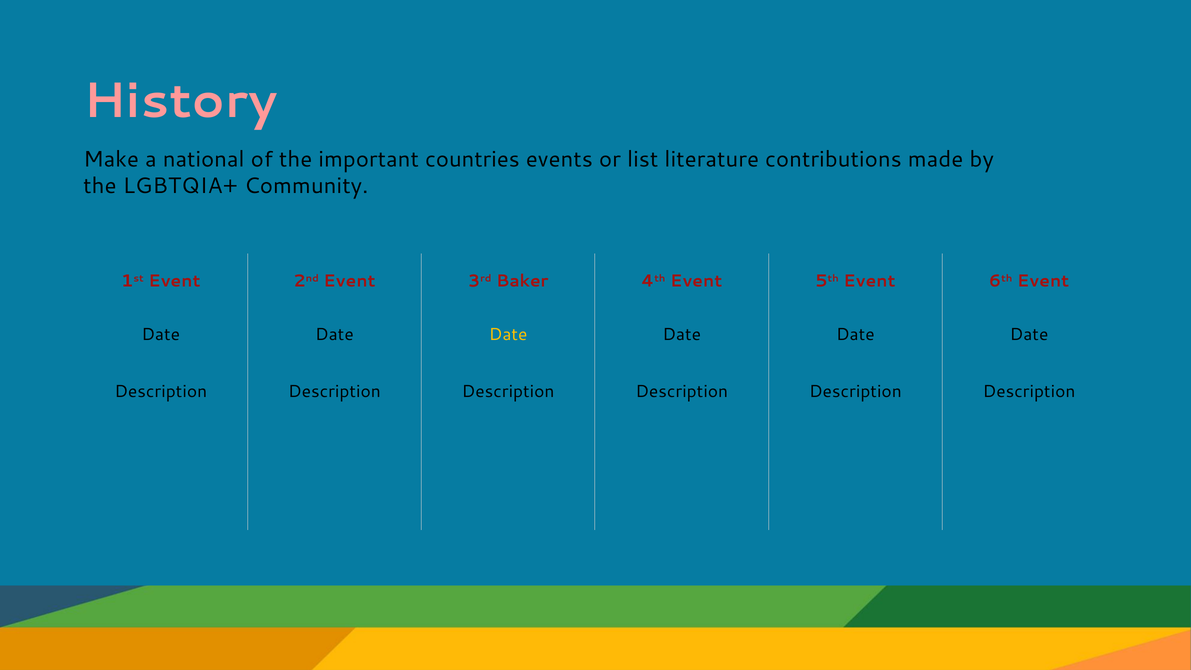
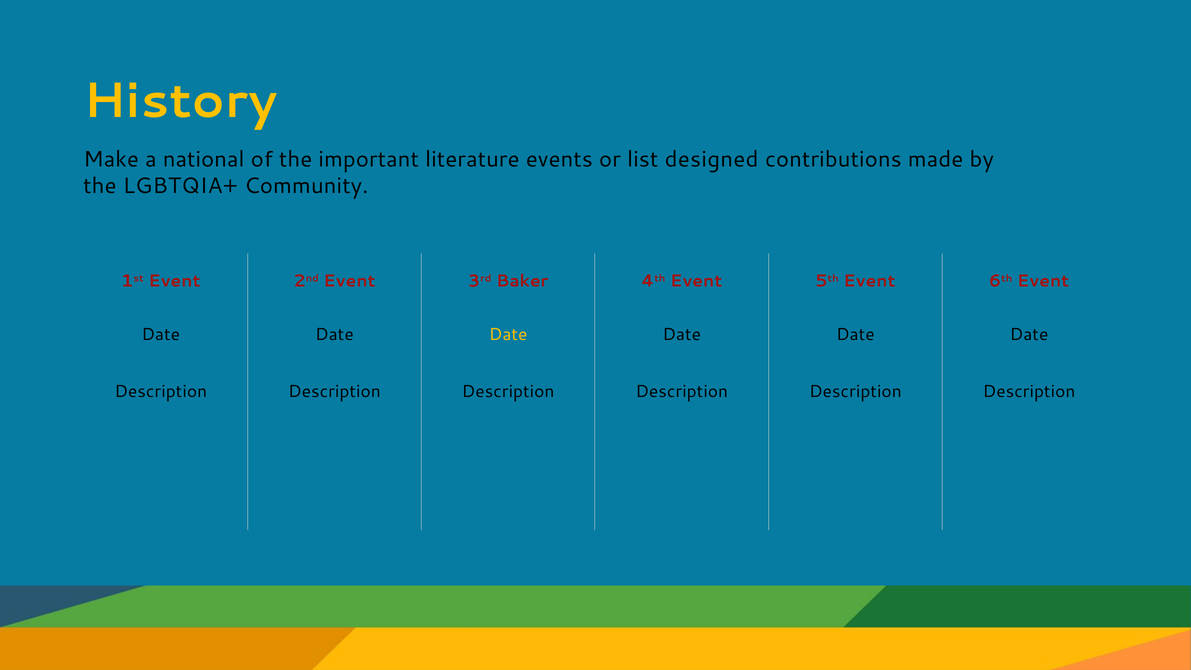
History colour: pink -> yellow
countries: countries -> literature
literature: literature -> designed
